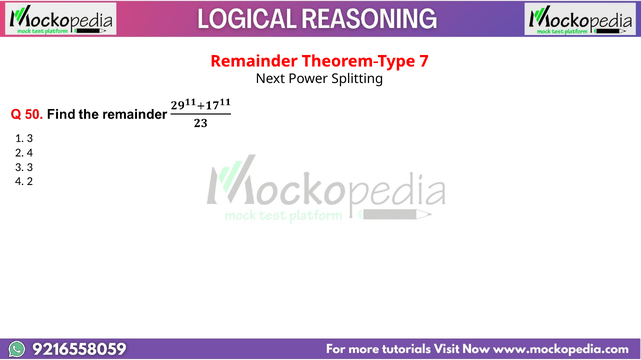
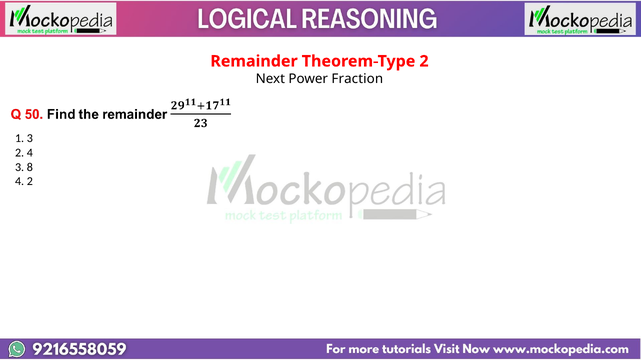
Theorem-Type 7: 7 -> 2
Splitting: Splitting -> Fraction
3 3: 3 -> 8
